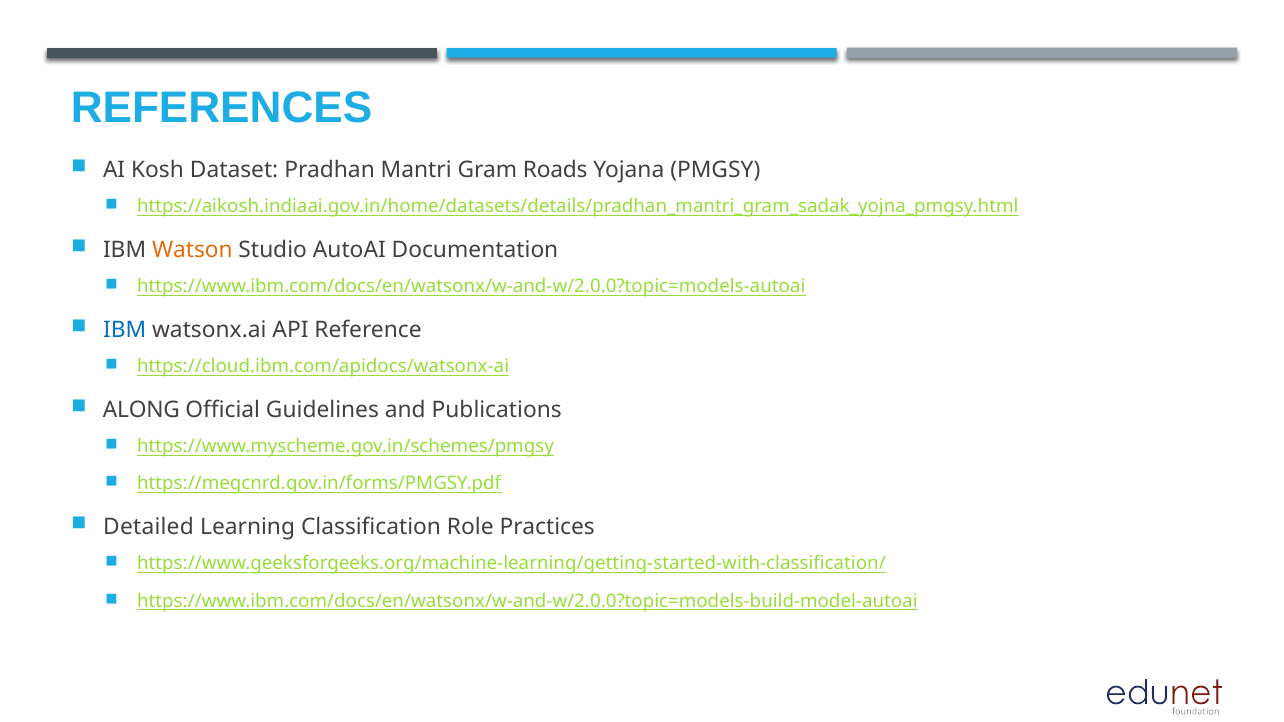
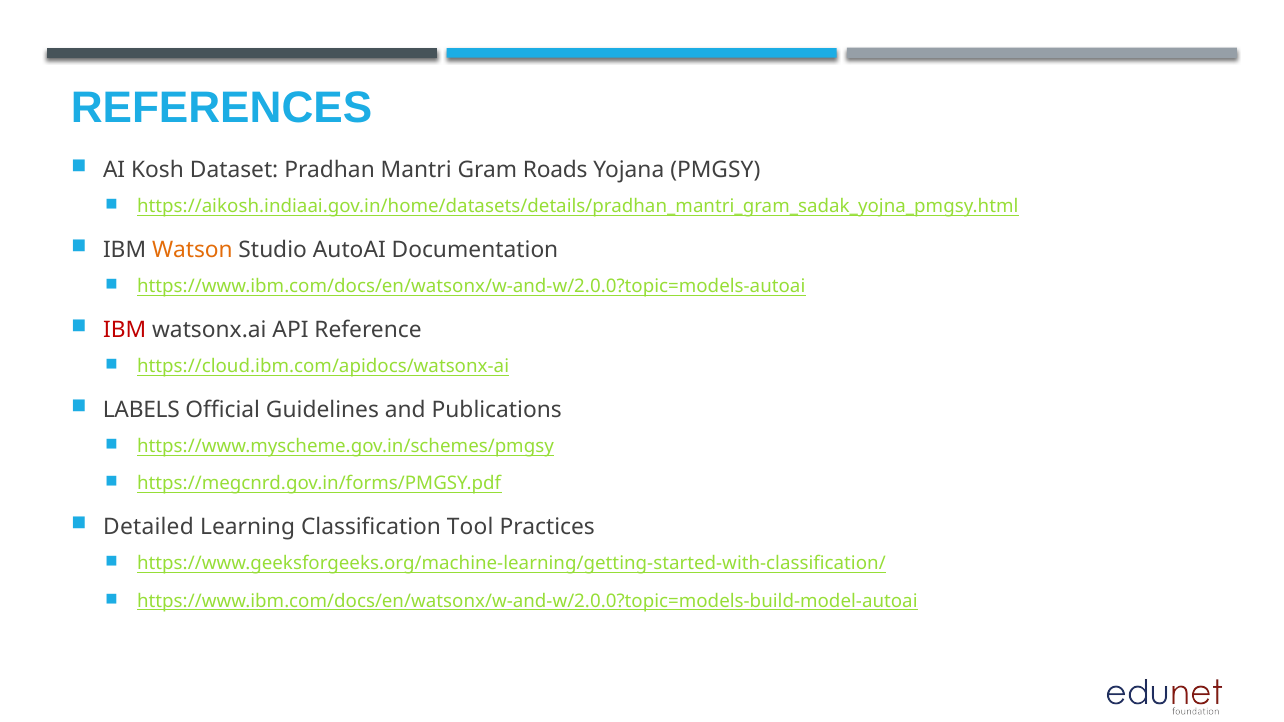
IBM at (125, 330) colour: blue -> red
ALONG: ALONG -> LABELS
Role: Role -> Tool
